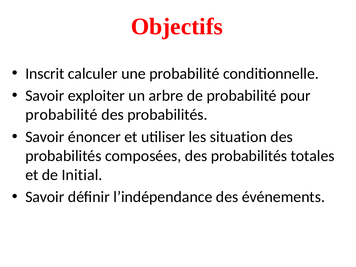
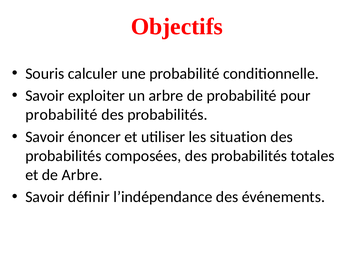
Inscrit: Inscrit -> Souris
de Initial: Initial -> Arbre
